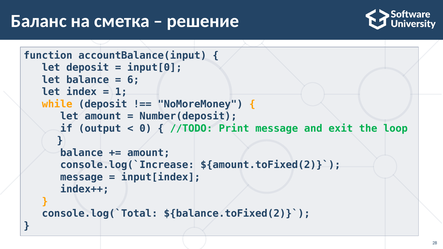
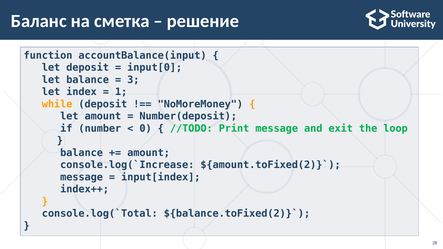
6: 6 -> 3
output: output -> number
